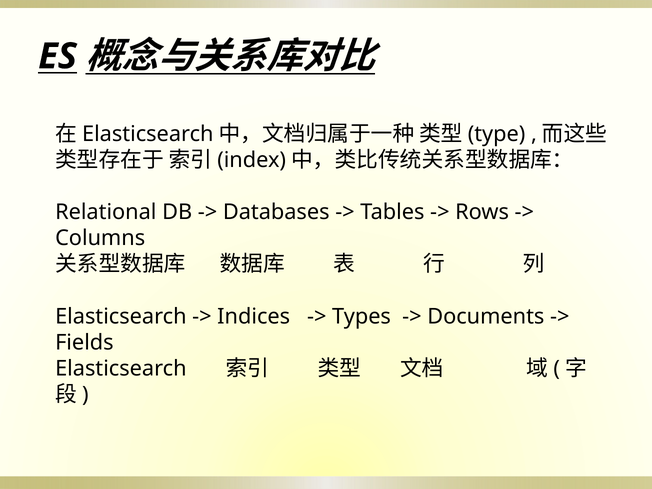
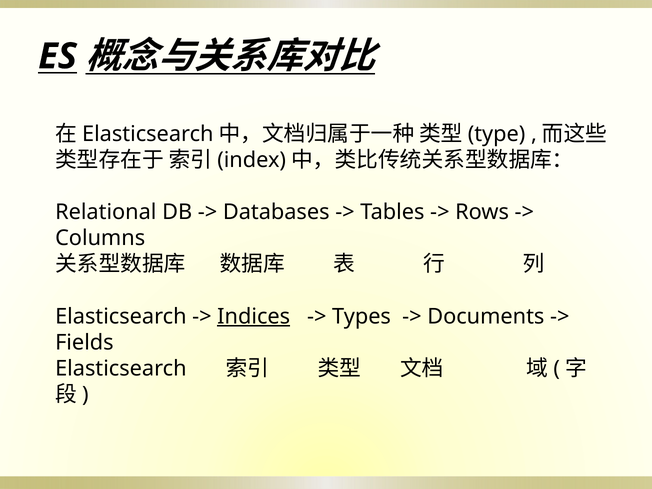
Indices underline: none -> present
